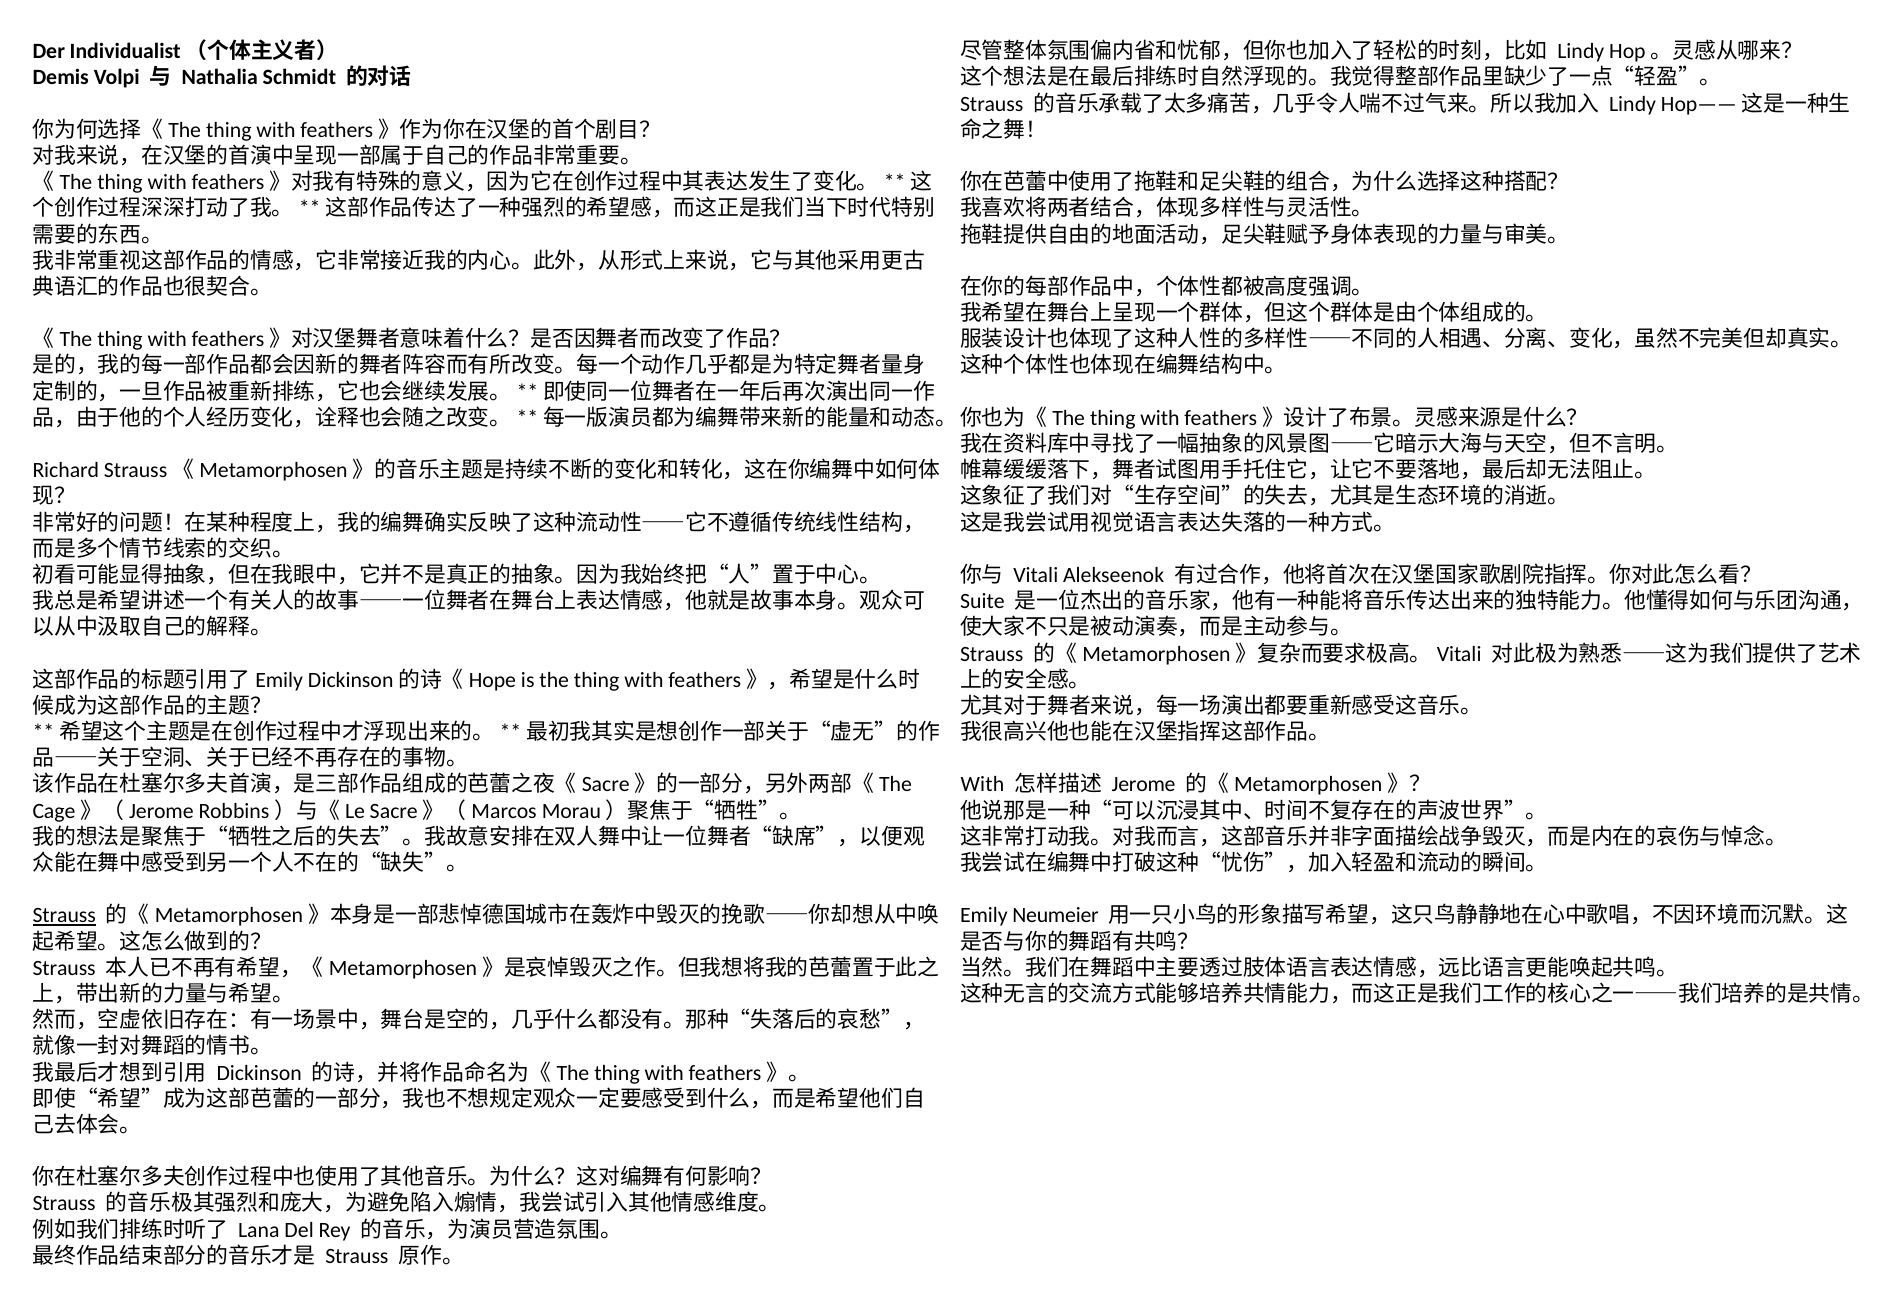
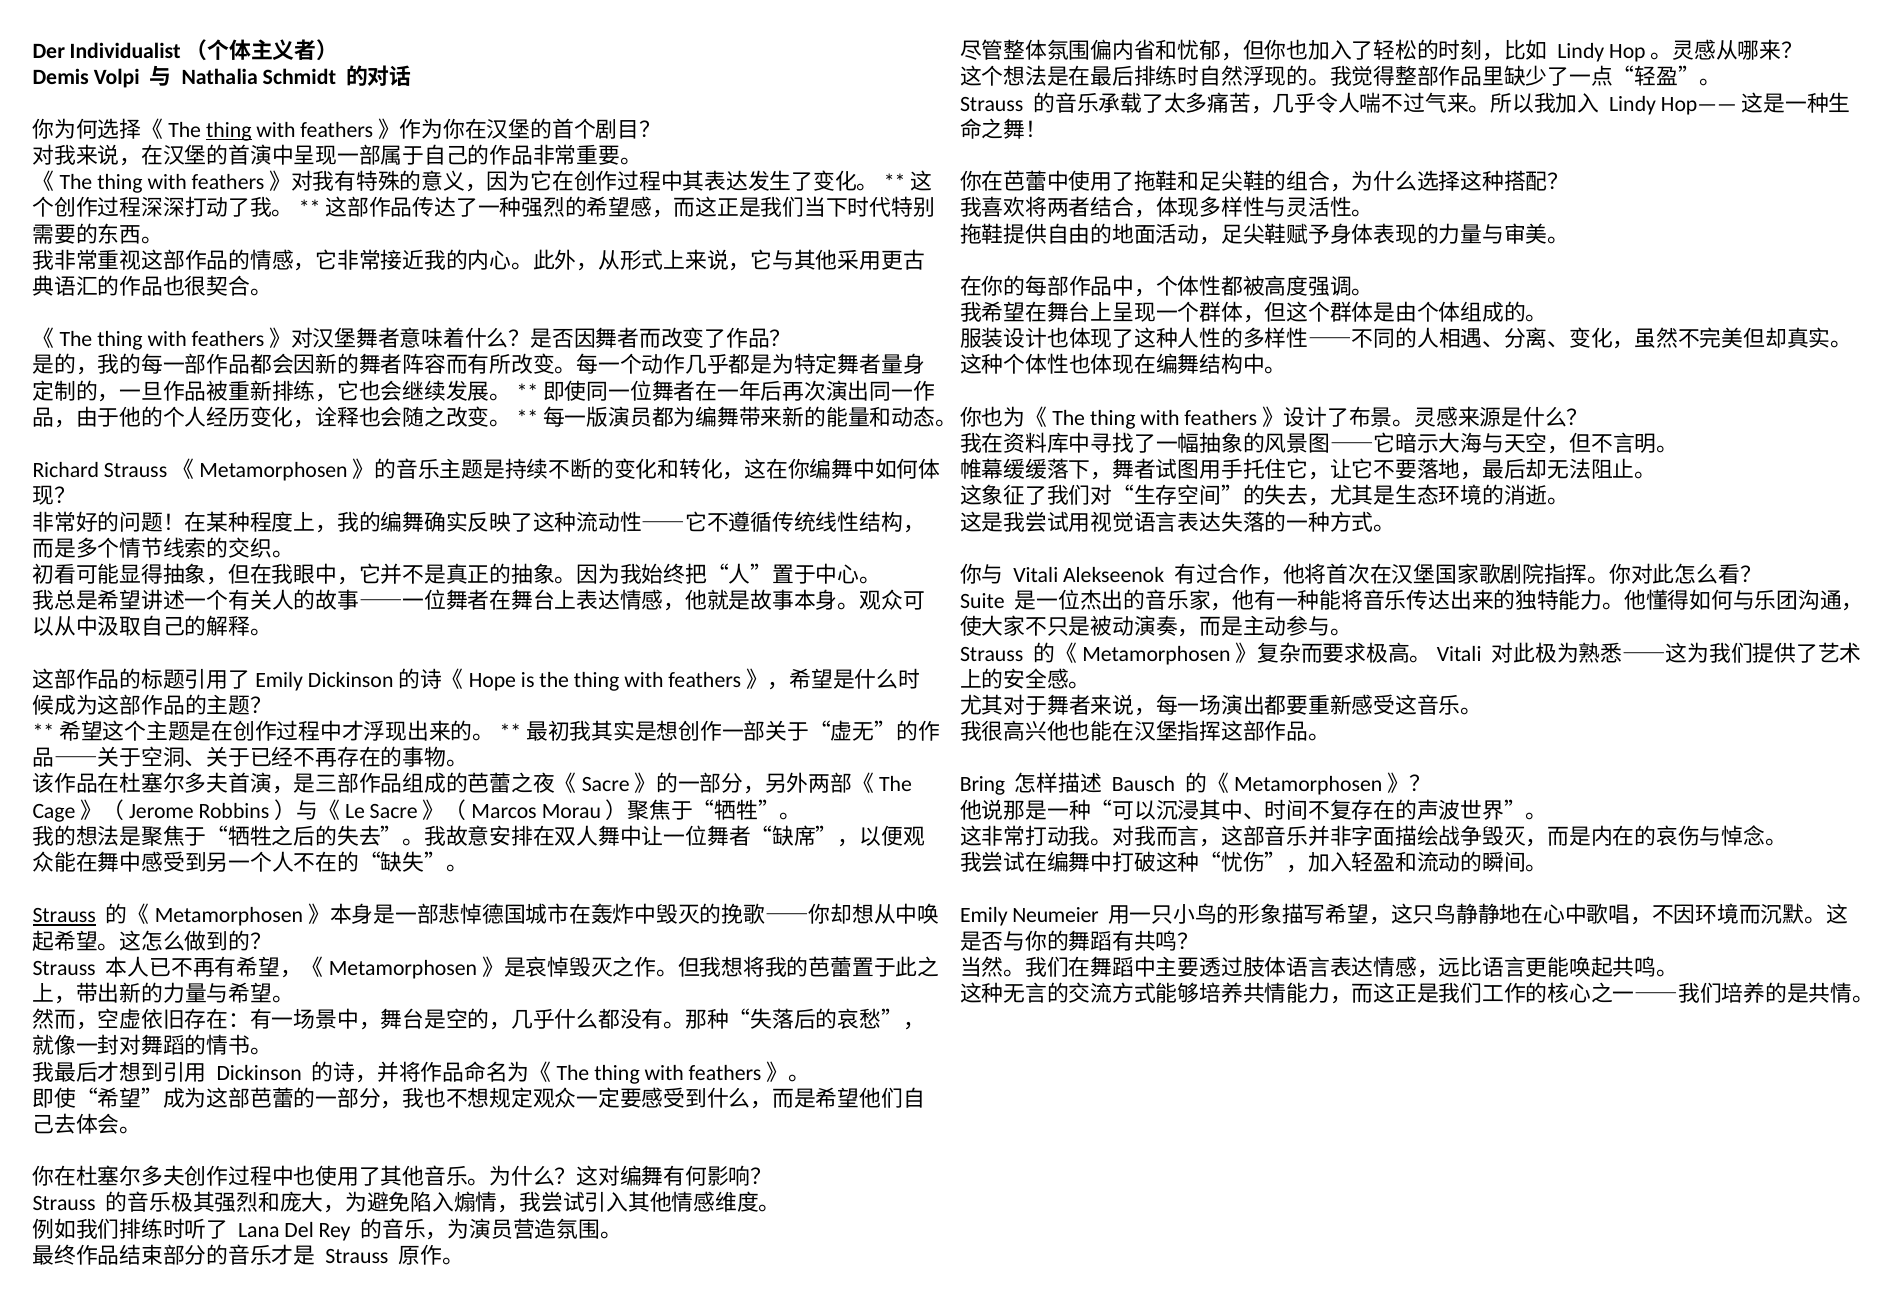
thing at (229, 130) underline: none -> present
With at (982, 785): With -> Bring
Jerome: Jerome -> Bausch
